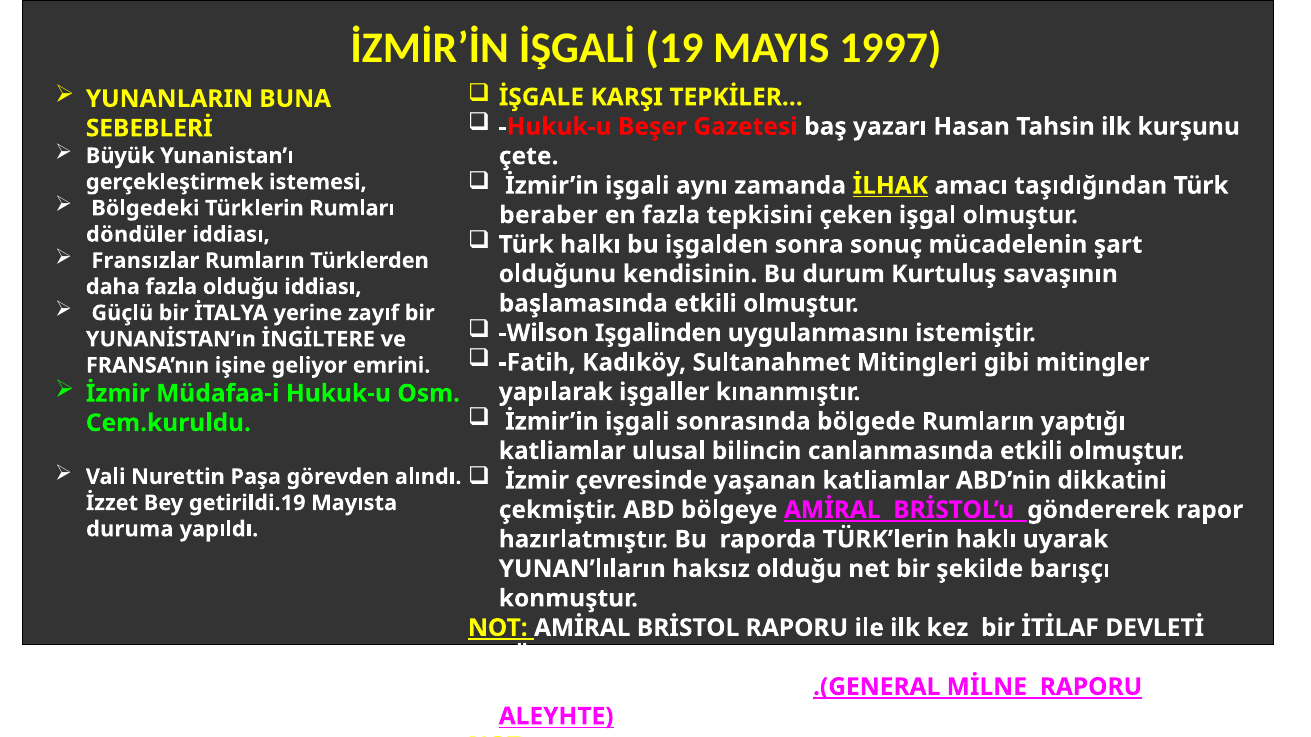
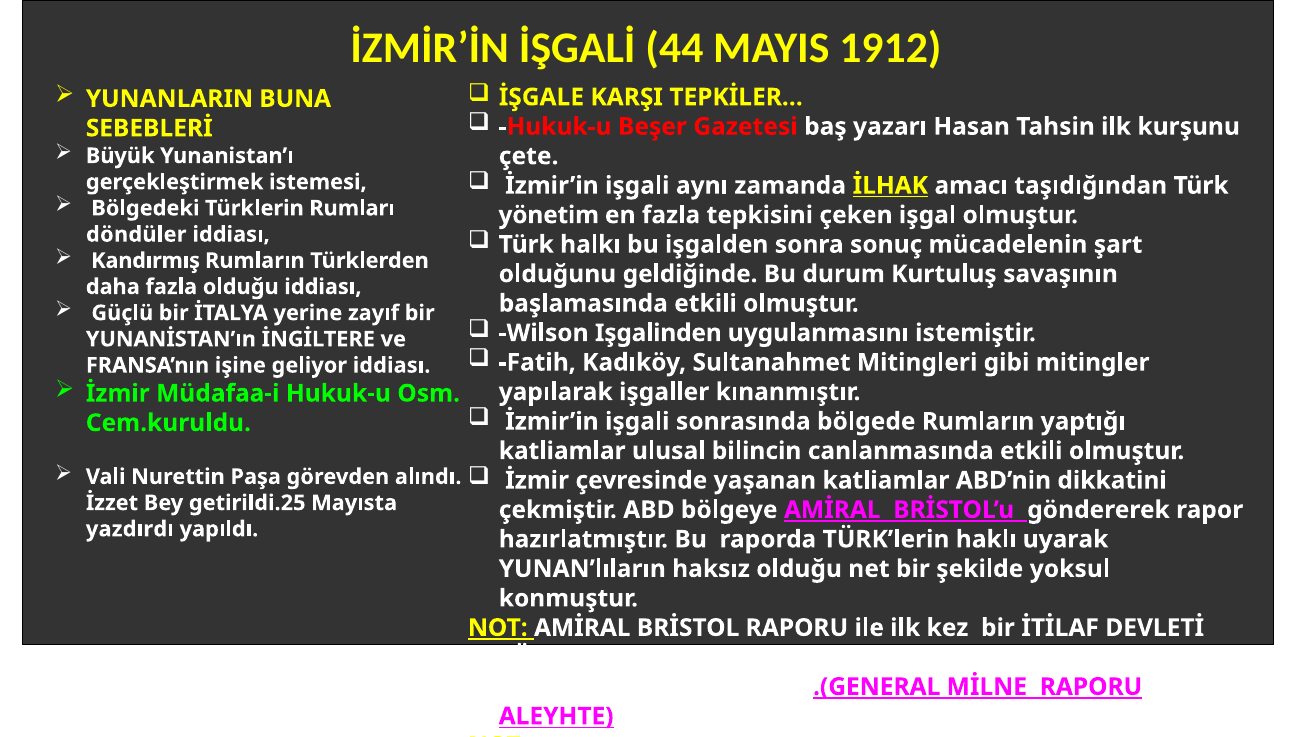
19: 19 -> 44
1997: 1997 -> 1912
beraber: beraber -> yönetim
Fransızlar: Fransızlar -> Kandırmış
kendisinin: kendisinin -> geldiğinde
geliyor emrini: emrini -> iddiası
getirildi.19: getirildi.19 -> getirildi.25
duruma: duruma -> yazdırdı
barışçı: barışçı -> yoksul
